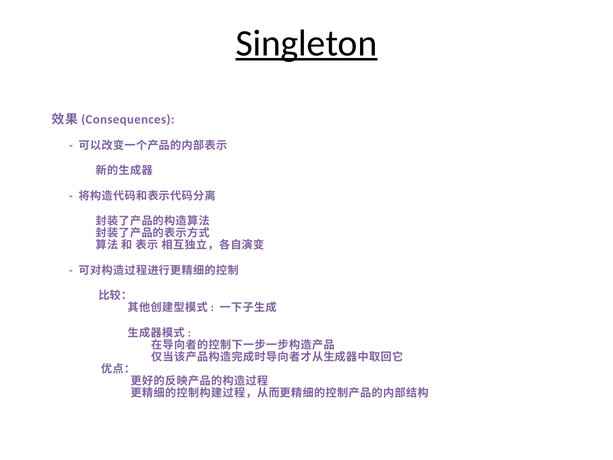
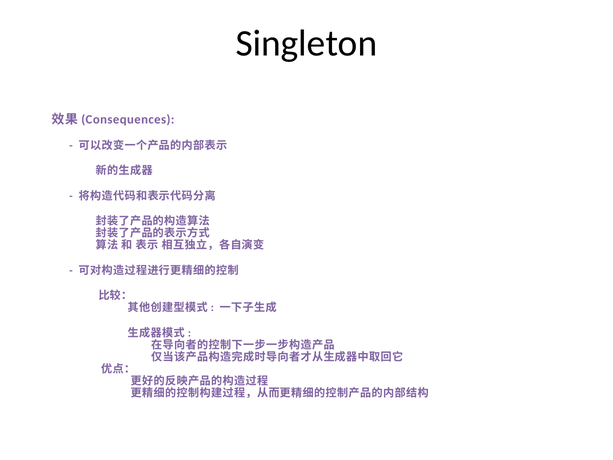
Singleton underline: present -> none
